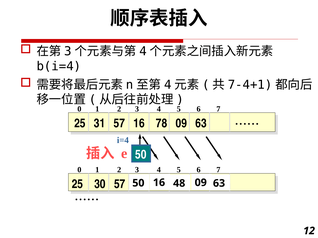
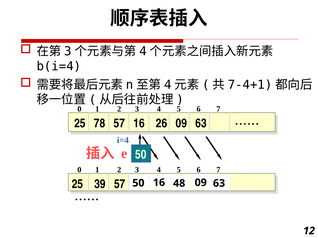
31: 31 -> 78
78: 78 -> 26
30: 30 -> 39
